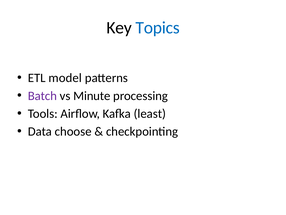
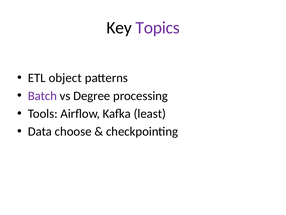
Topics colour: blue -> purple
model: model -> object
Minute: Minute -> Degree
